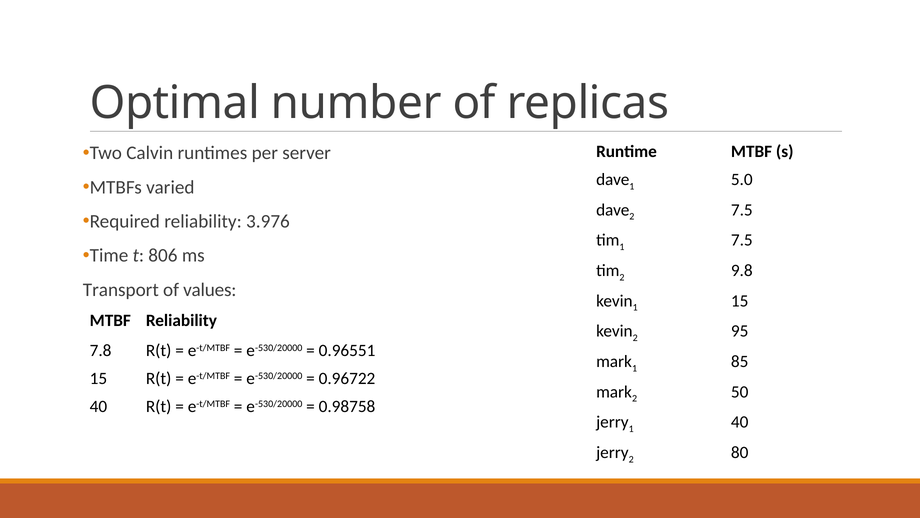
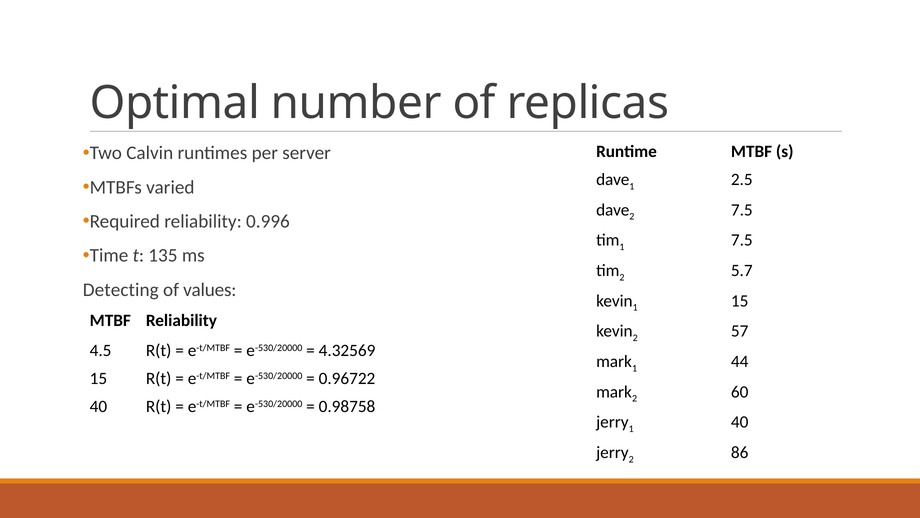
5.0: 5.0 -> 2.5
3.976: 3.976 -> 0.996
806: 806 -> 135
9.8: 9.8 -> 5.7
Transport: Transport -> Detecting
95: 95 -> 57
7.8: 7.8 -> 4.5
0.96551: 0.96551 -> 4.32569
85: 85 -> 44
50: 50 -> 60
80: 80 -> 86
